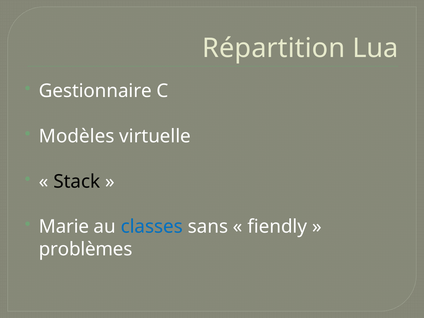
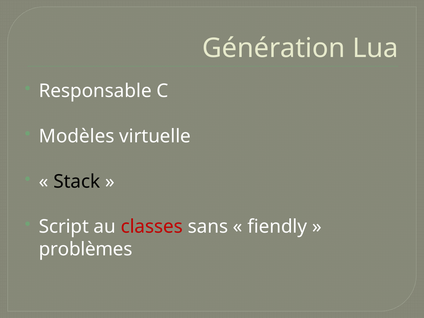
Répartition: Répartition -> Génération
Gestionnaire: Gestionnaire -> Responsable
Marie: Marie -> Script
classes colour: blue -> red
